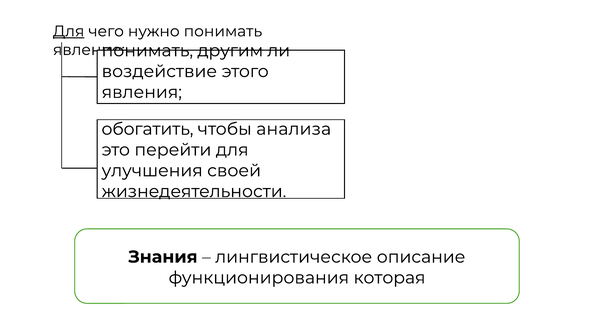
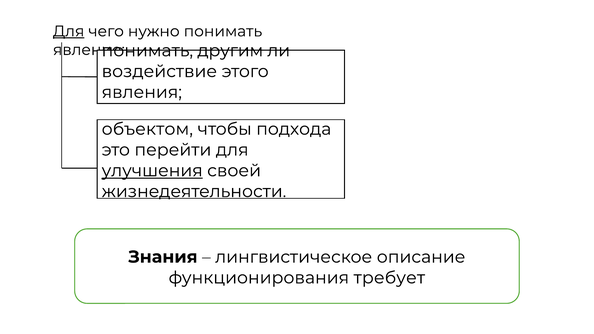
обогатить: обогатить -> объектом
анализа: анализа -> подхода
улучшения underline: none -> present
которая: которая -> требует
